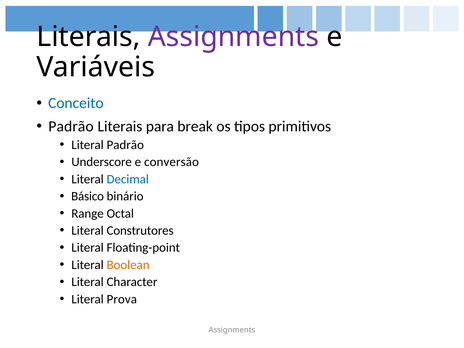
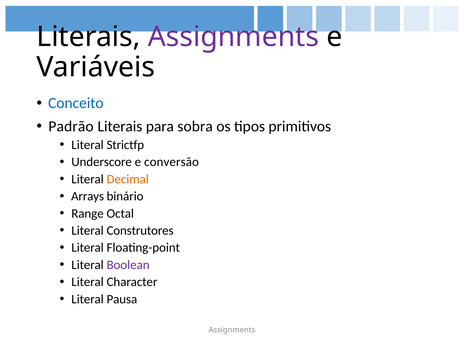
break: break -> sobra
Literal Padrão: Padrão -> Strictfp
Decimal colour: blue -> orange
Básico: Básico -> Arrays
Boolean colour: orange -> purple
Prova: Prova -> Pausa
